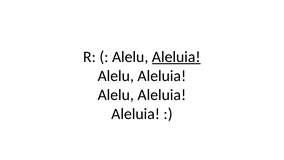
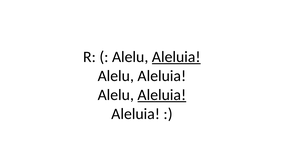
Aleluia at (162, 95) underline: none -> present
